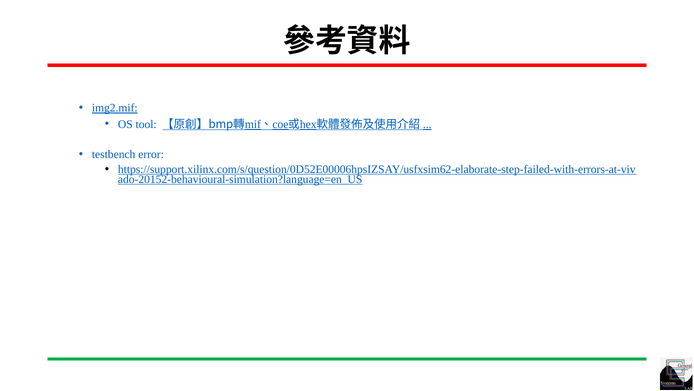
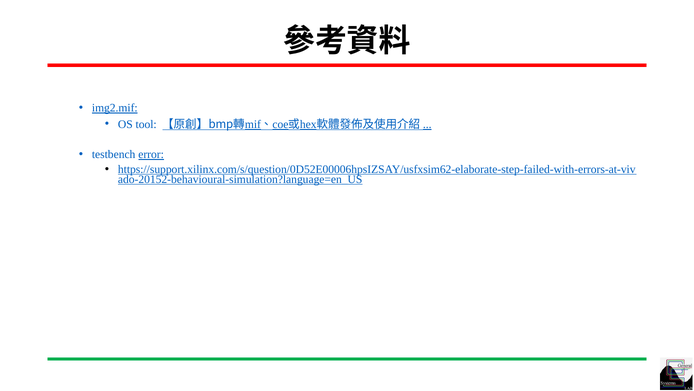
error underline: none -> present
